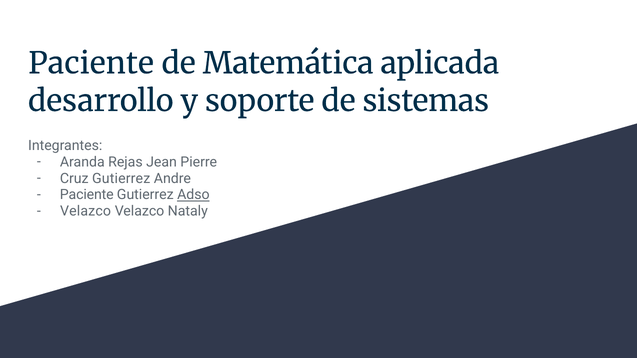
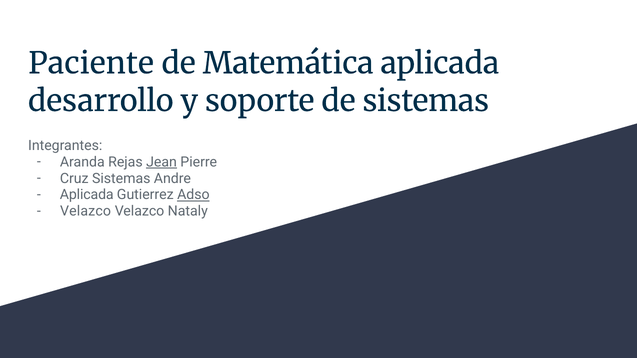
Jean underline: none -> present
Cruz Gutierrez: Gutierrez -> Sistemas
Paciente at (87, 195): Paciente -> Aplicada
